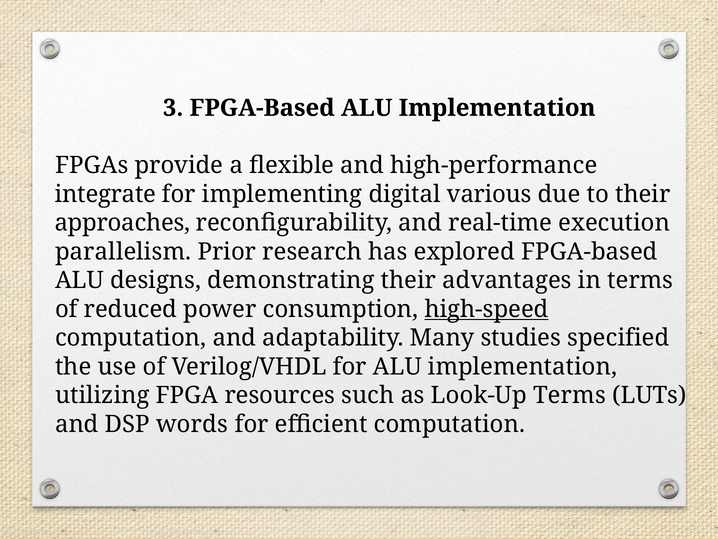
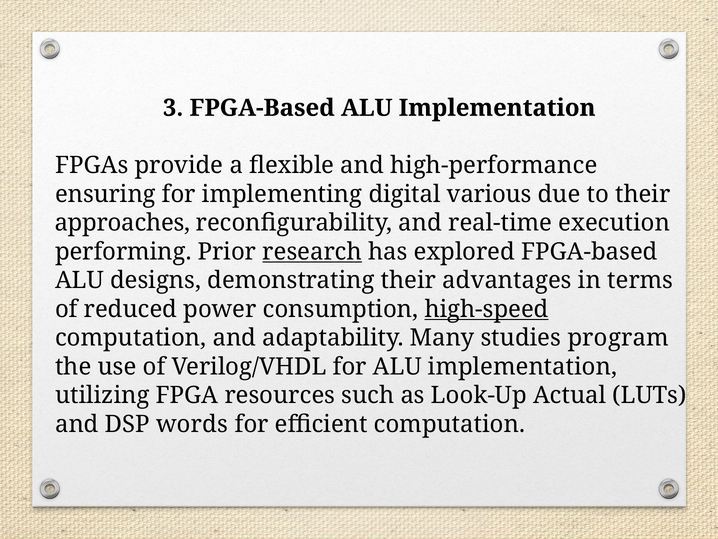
integrate: integrate -> ensuring
parallelism: parallelism -> performing
research underline: none -> present
specified: specified -> program
Look-Up Terms: Terms -> Actual
